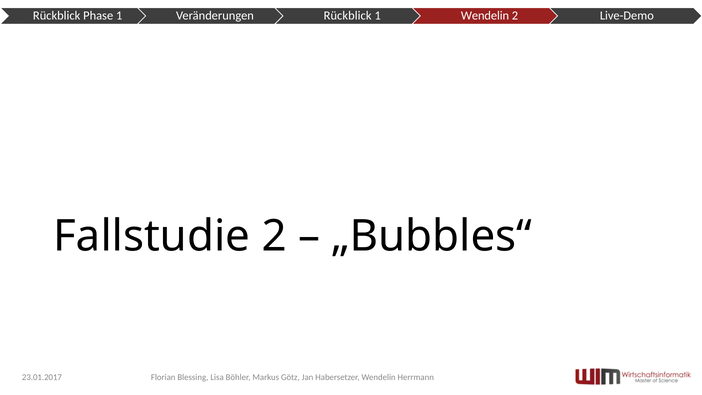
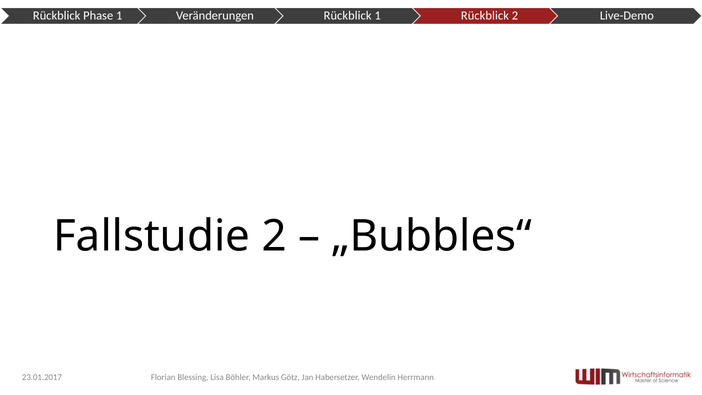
Wendelin at (485, 16): Wendelin -> Rückblick
